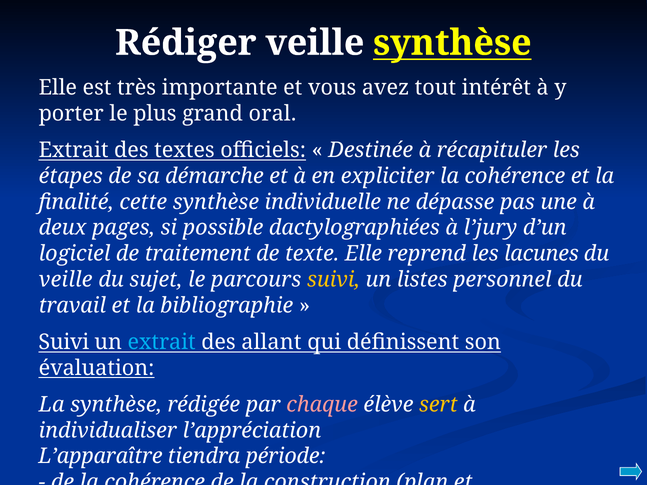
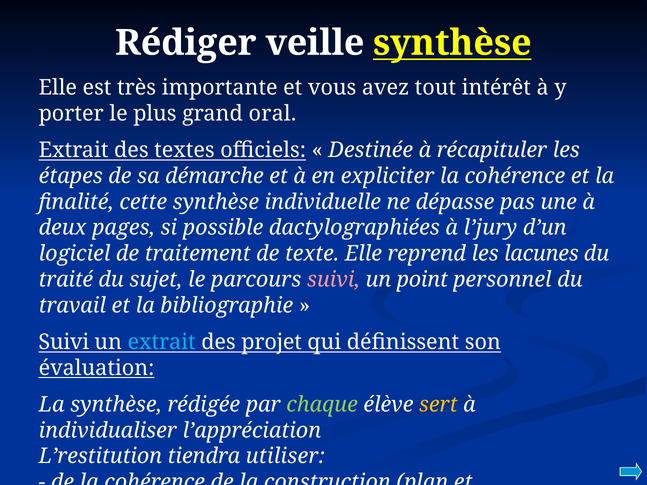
veille at (66, 280): veille -> traité
suivi at (333, 280) colour: yellow -> pink
listes: listes -> point
allant: allant -> projet
chaque colour: pink -> light green
L’apparaître: L’apparaître -> L’restitution
période: période -> utiliser
